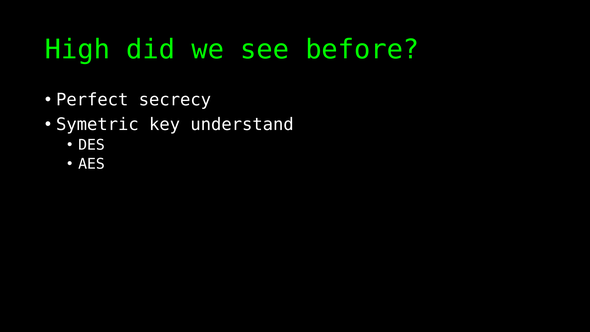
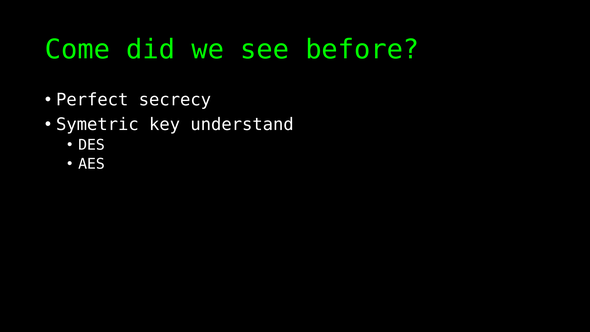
High: High -> Come
